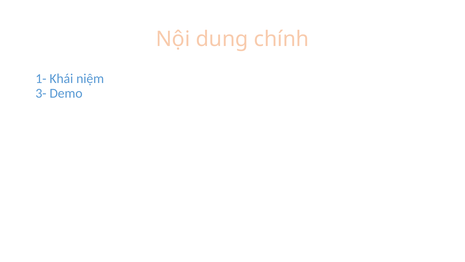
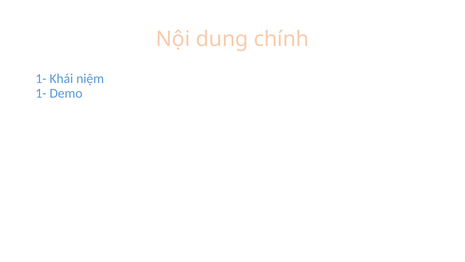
3- at (41, 93): 3- -> 1-
